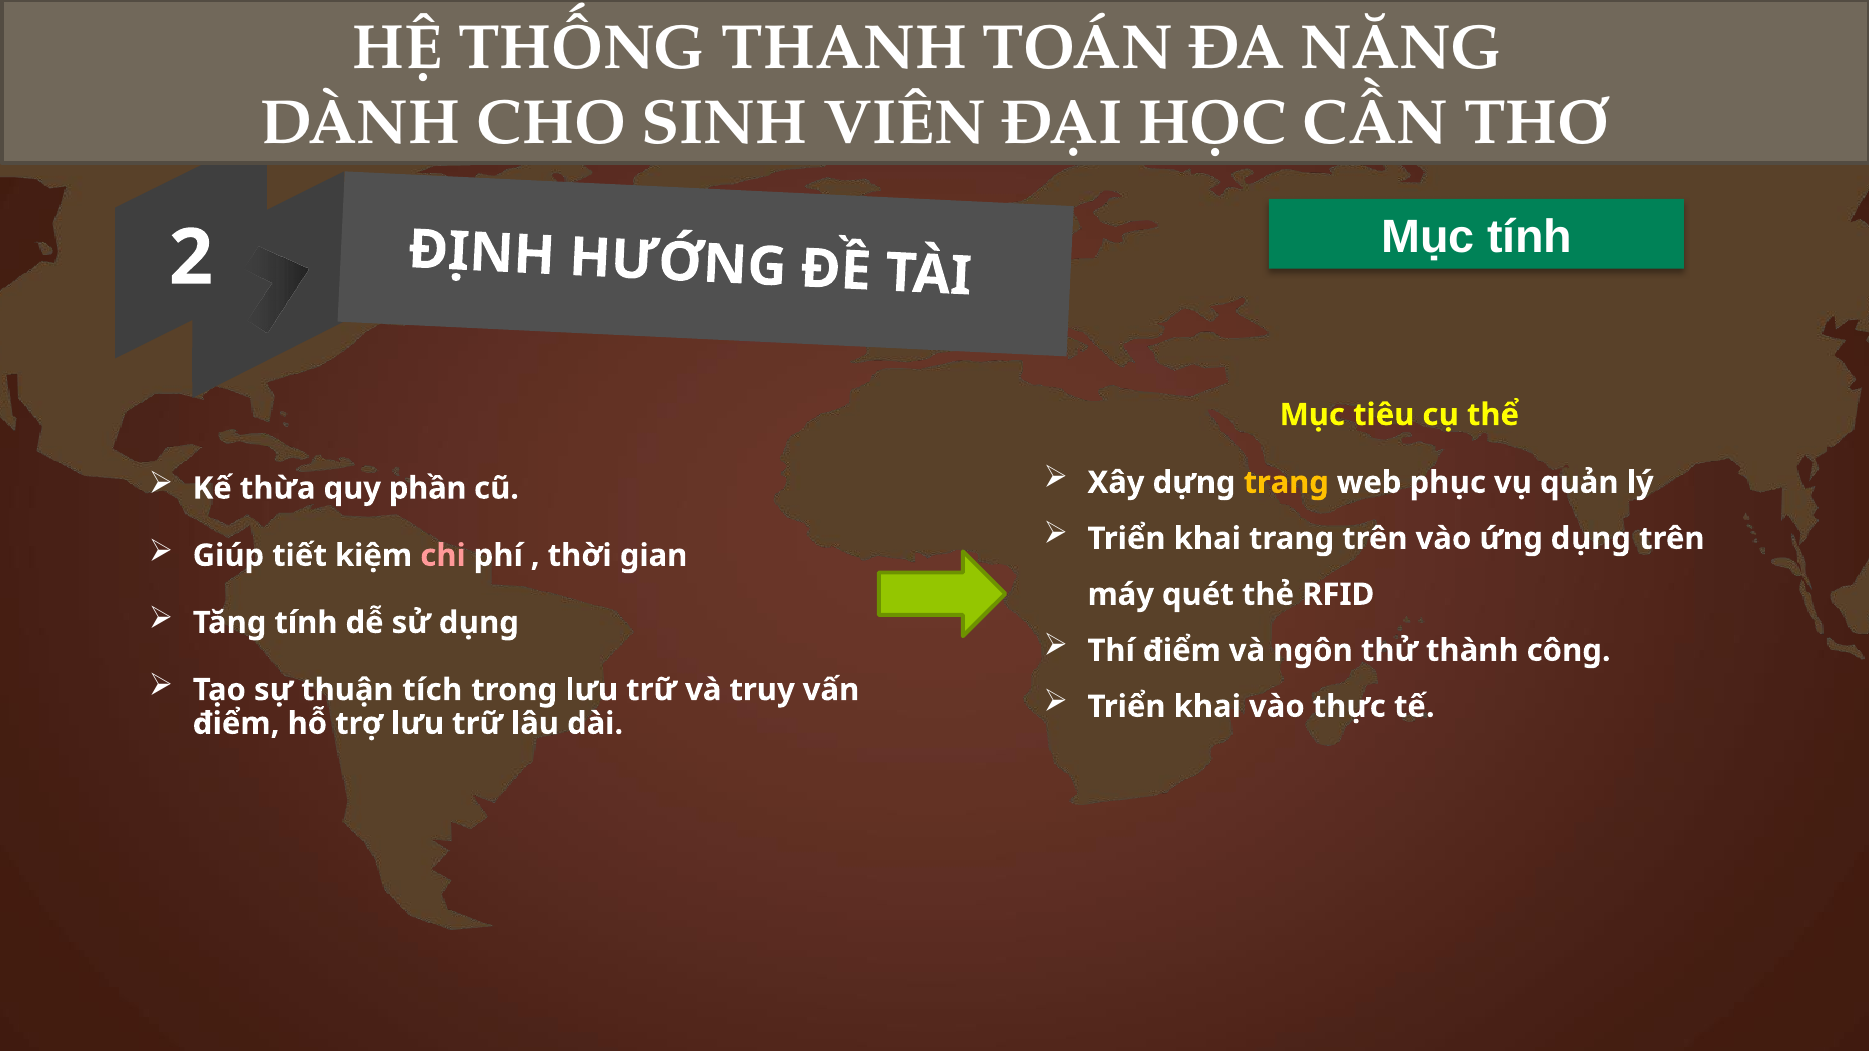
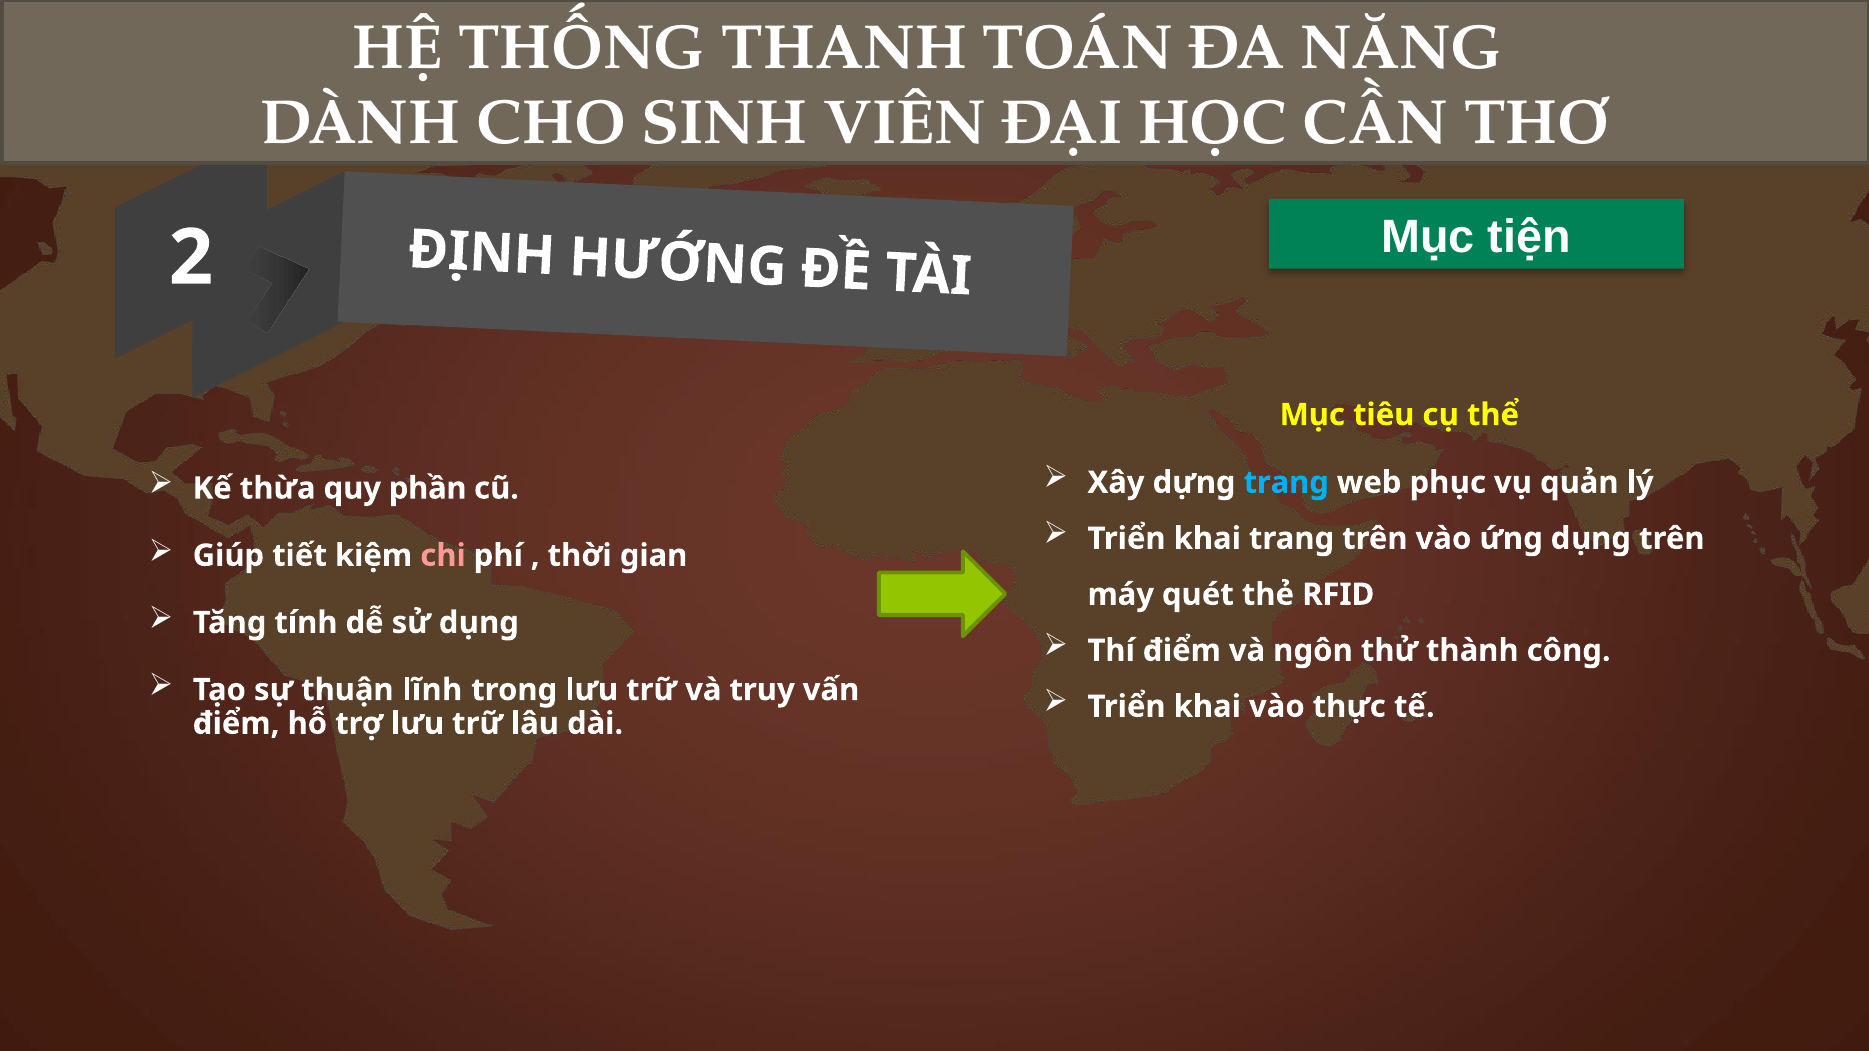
Mục tính: tính -> tiện
trang at (1286, 483) colour: yellow -> light blue
tích: tích -> lĩnh
